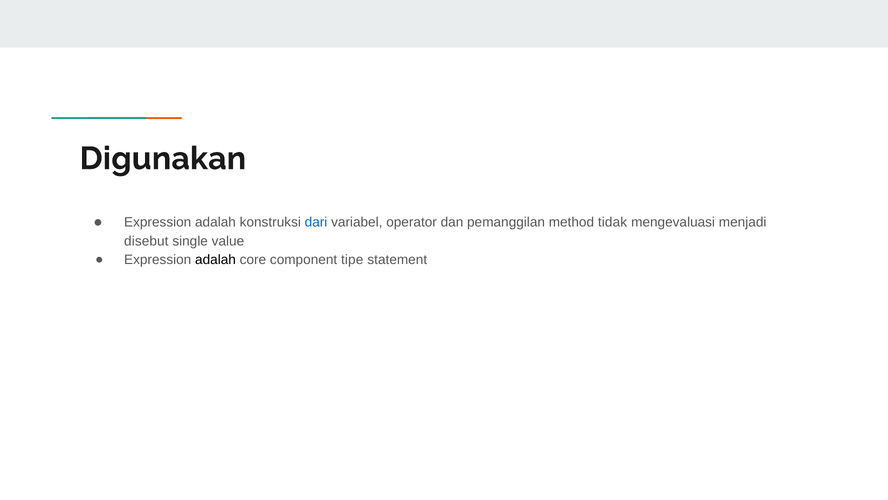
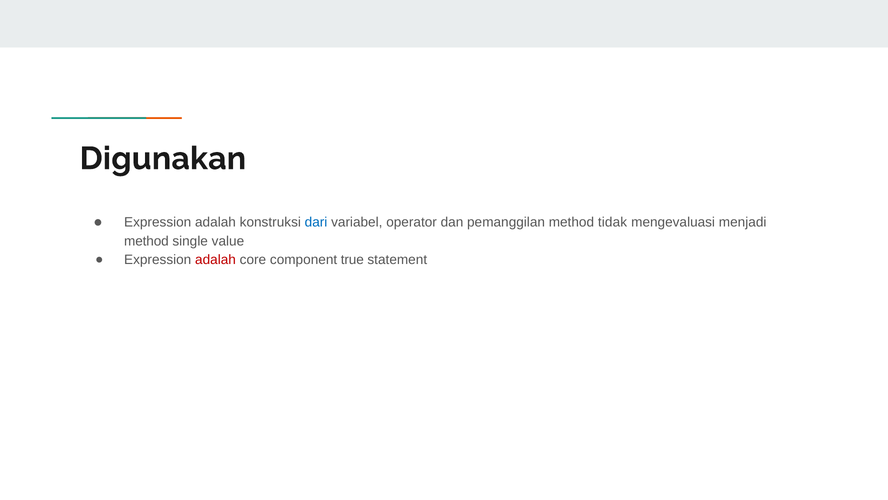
disebut at (146, 241): disebut -> method
adalah at (215, 260) colour: black -> red
tipe: tipe -> true
